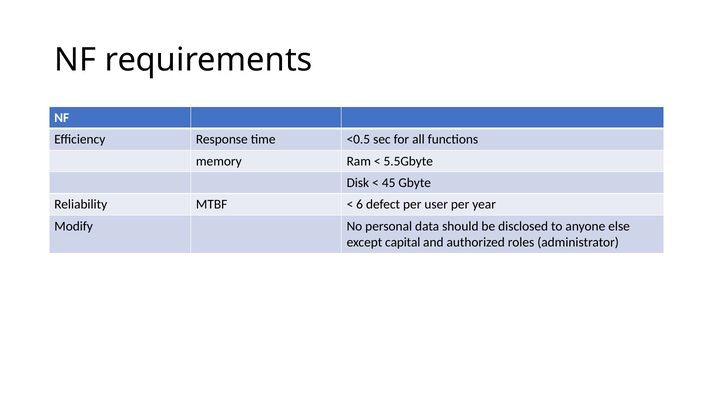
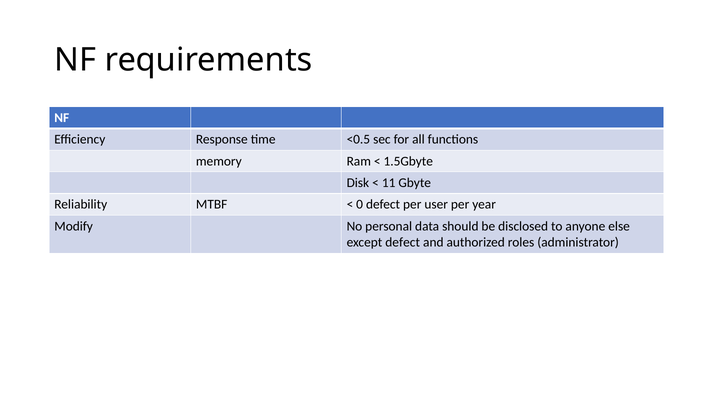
5.5Gbyte: 5.5Gbyte -> 1.5Gbyte
45: 45 -> 11
6: 6 -> 0
except capital: capital -> defect
